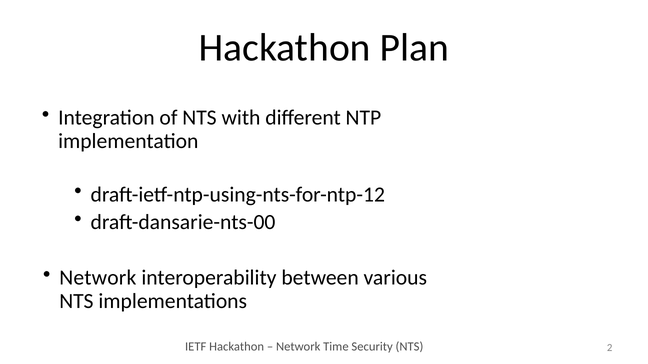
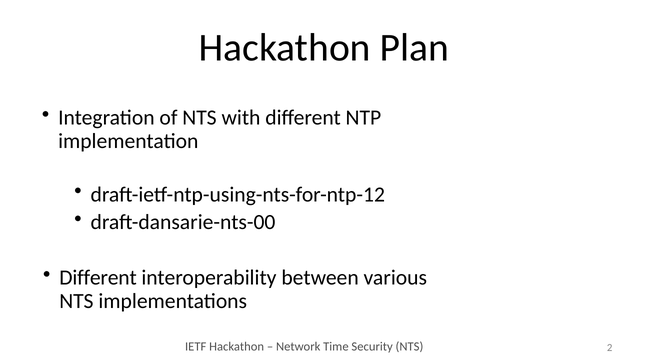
Network at (98, 278): Network -> Different
